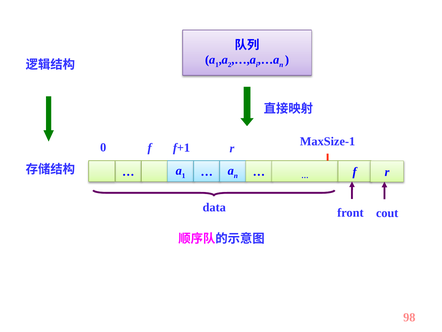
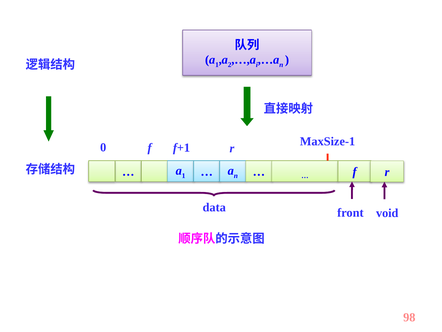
cout: cout -> void
